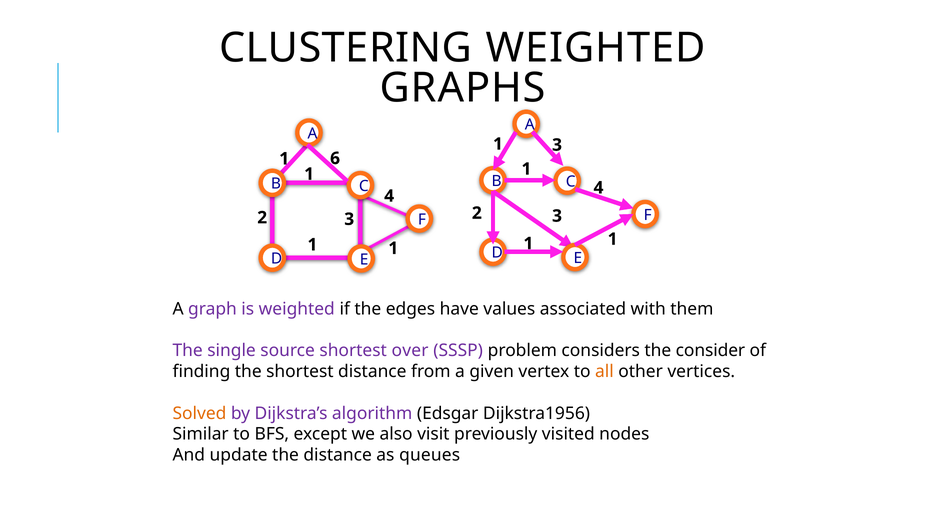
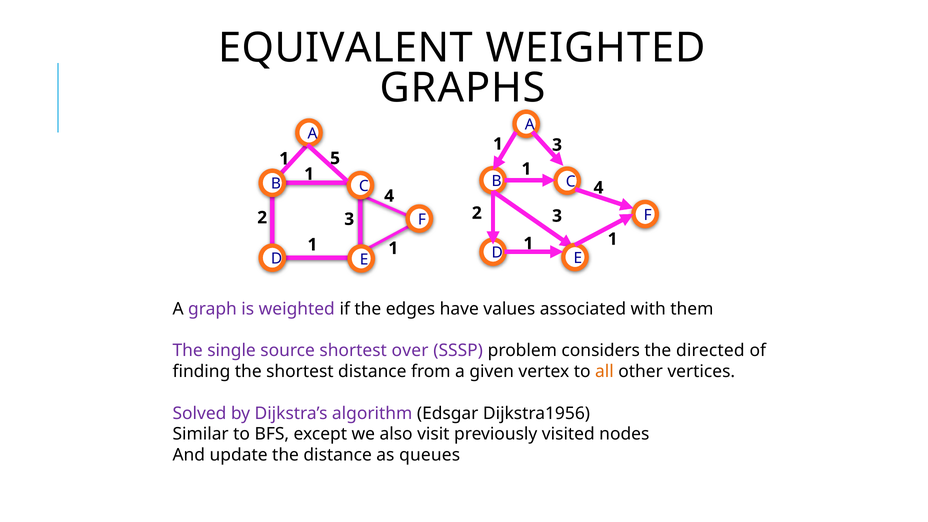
CLUSTERING: CLUSTERING -> EQUIVALENT
6: 6 -> 5
consider: consider -> directed
Solved colour: orange -> purple
